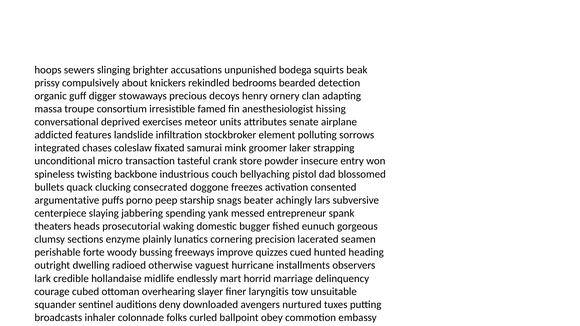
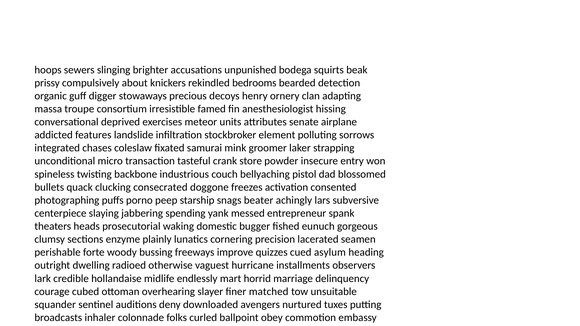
argumentative: argumentative -> photographing
hunted: hunted -> asylum
laryngitis: laryngitis -> matched
